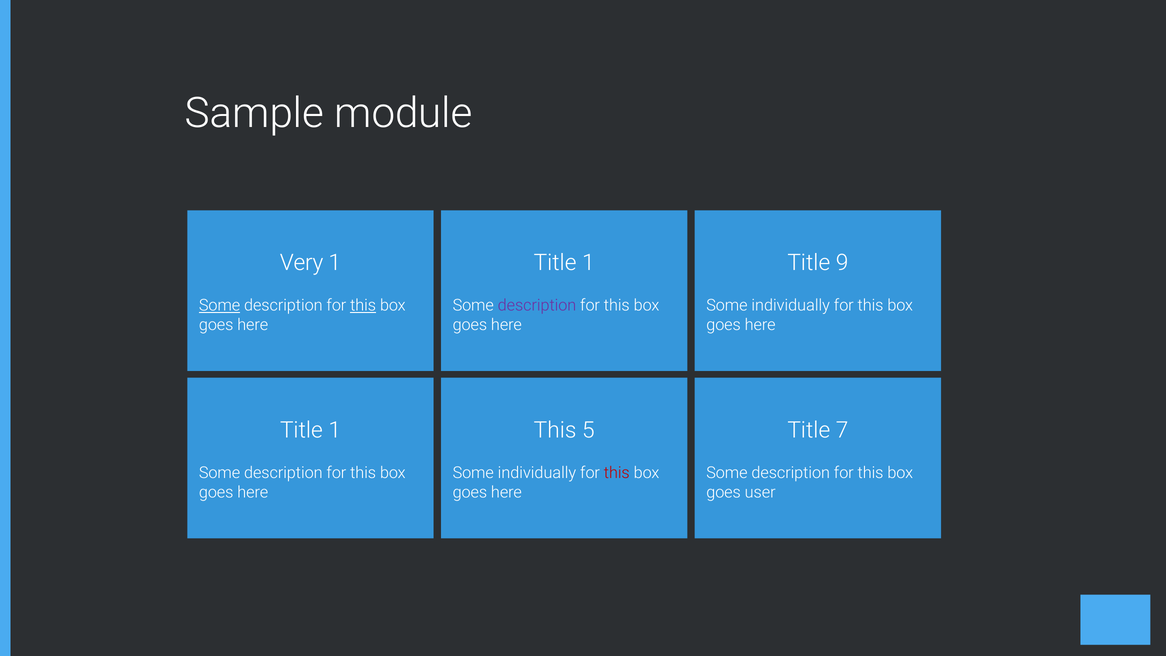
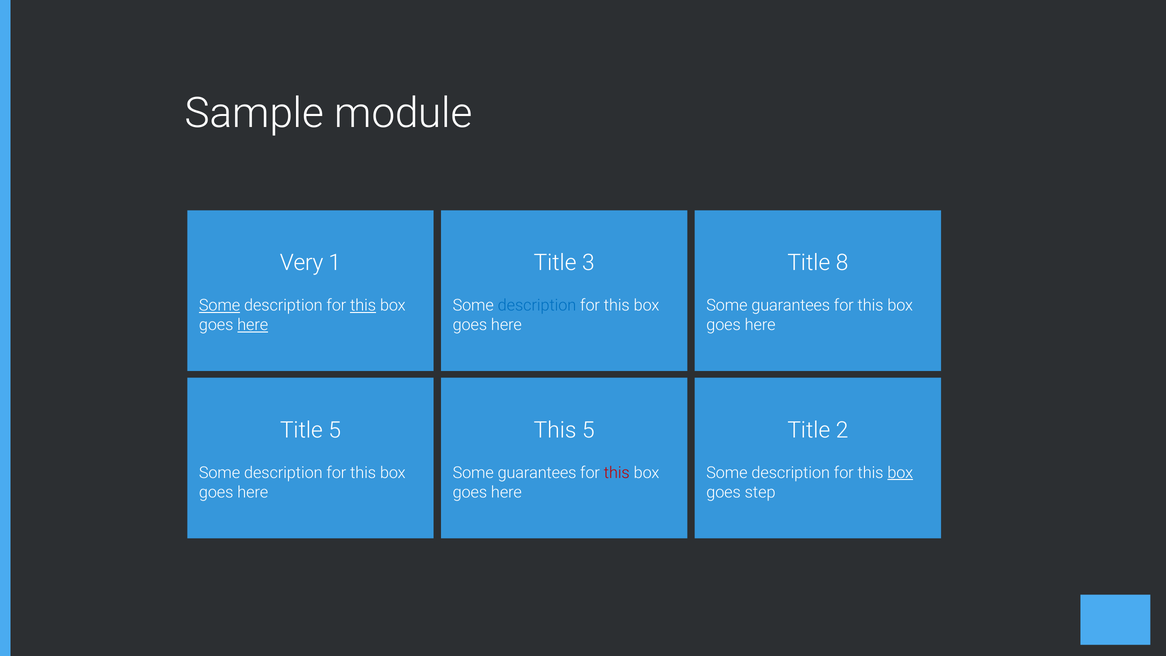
1 at (588, 263): 1 -> 3
9: 9 -> 8
description at (537, 305) colour: purple -> blue
individually at (791, 305): individually -> guarantees
here at (253, 325) underline: none -> present
1 at (335, 430): 1 -> 5
7: 7 -> 2
individually at (537, 473): individually -> guarantees
box at (900, 473) underline: none -> present
user: user -> step
